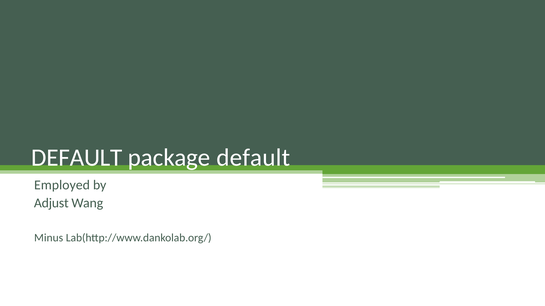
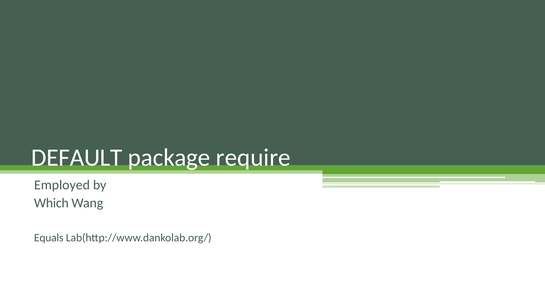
package default: default -> require
Adjust: Adjust -> Which
Minus: Minus -> Equals
